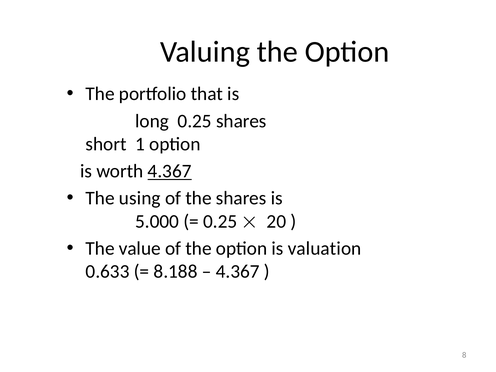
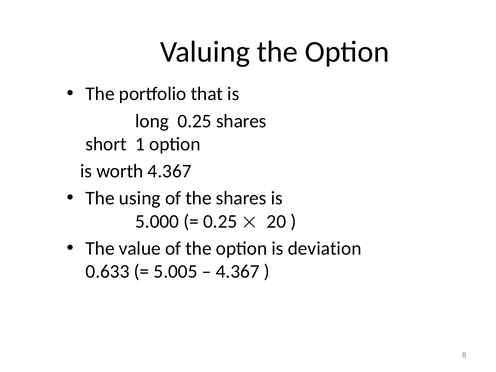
4.367 at (170, 171) underline: present -> none
valuation: valuation -> deviation
8.188: 8.188 -> 5.005
